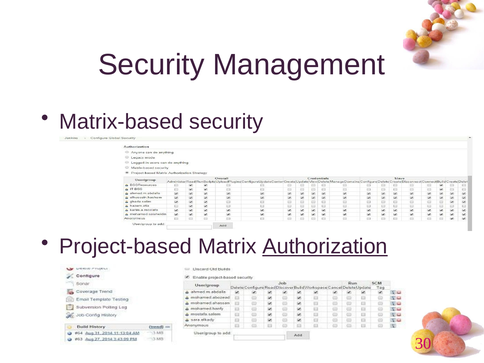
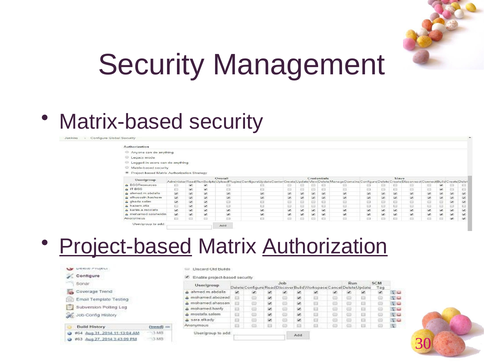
Project-based underline: none -> present
